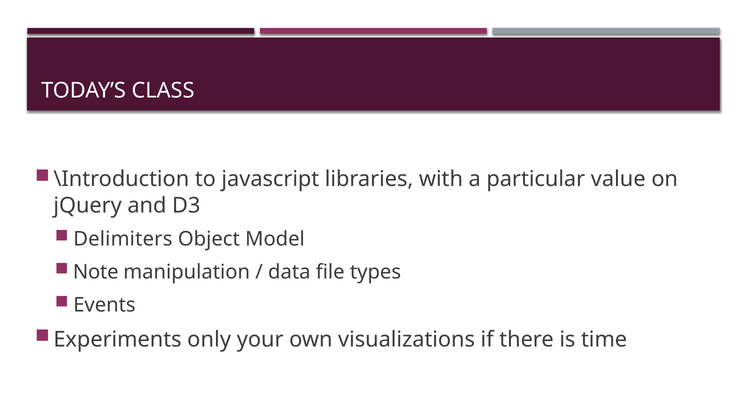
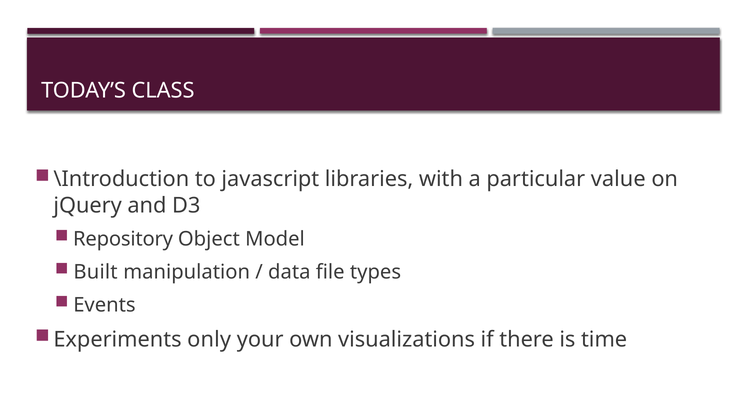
Delimiters: Delimiters -> Repository
Note: Note -> Built
